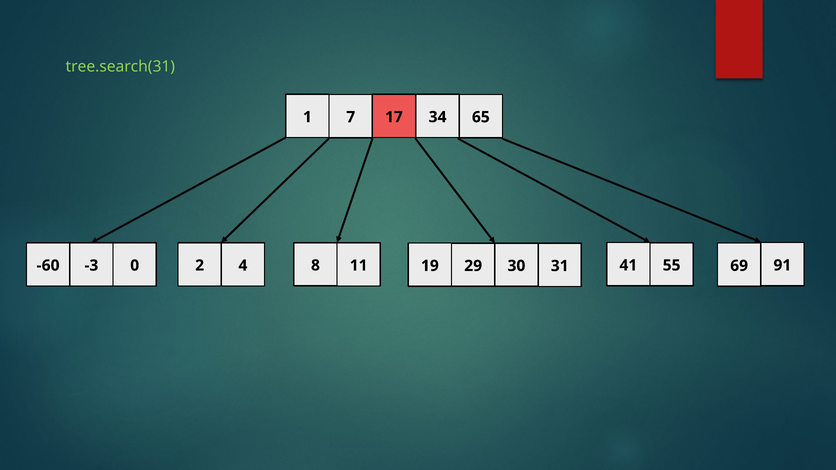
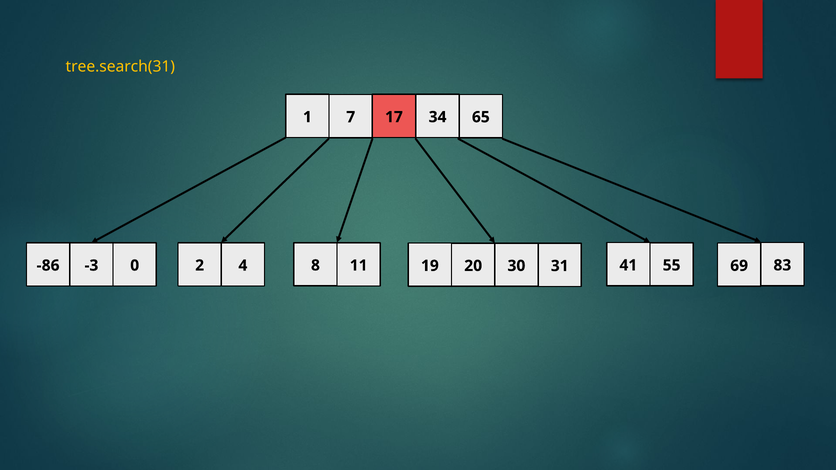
tree.search(31 colour: light green -> yellow
29: 29 -> 20
91: 91 -> 83
-60: -60 -> -86
